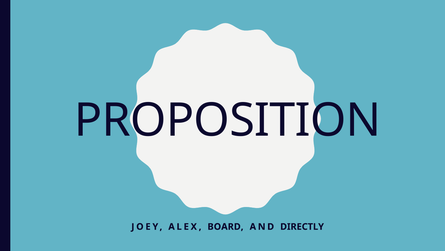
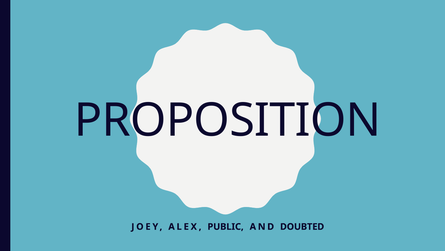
BOARD: BOARD -> PUBLIC
DIRECTLY: DIRECTLY -> DOUBTED
